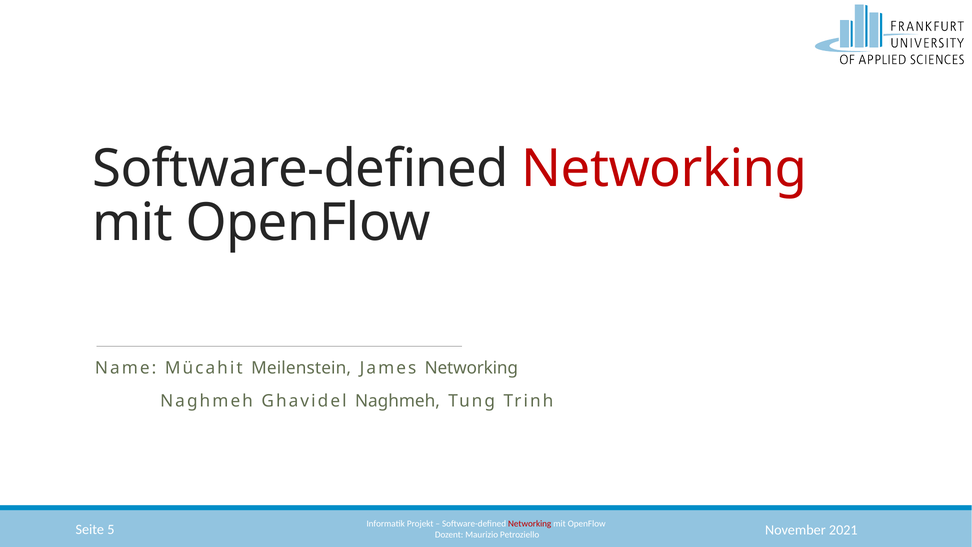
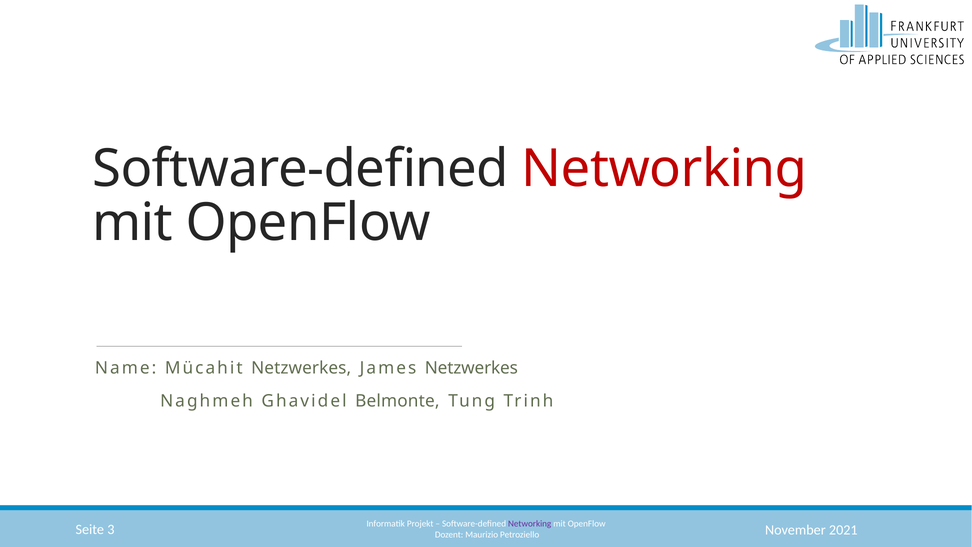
Mücahit Meilenstein: Meilenstein -> Netzwerkes
James Networking: Networking -> Netzwerkes
Ghavidel Naghmeh: Naghmeh -> Belmonte
Networking at (530, 524) colour: red -> purple
5: 5 -> 3
